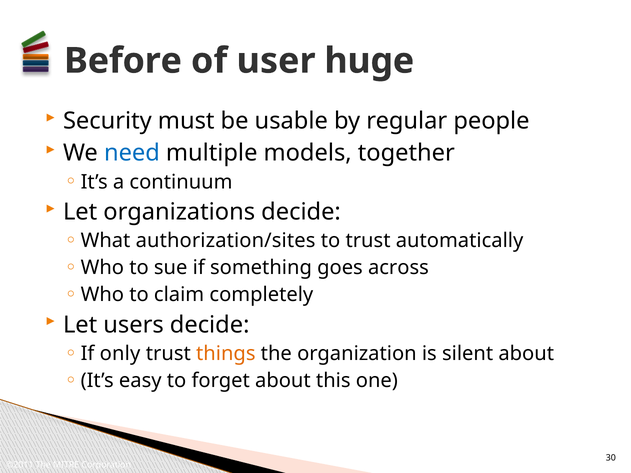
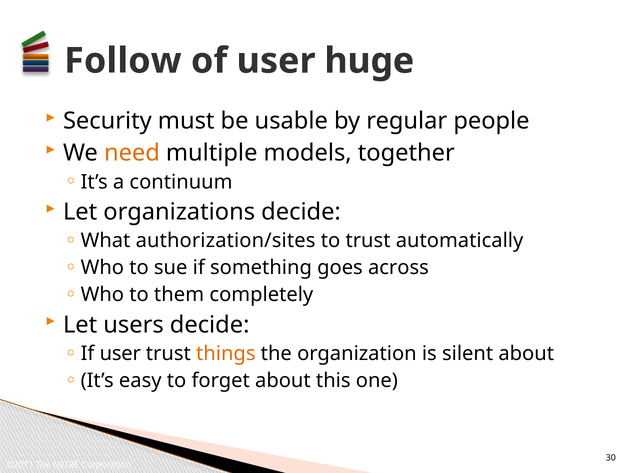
Before: Before -> Follow
need colour: blue -> orange
claim: claim -> them
If only: only -> user
